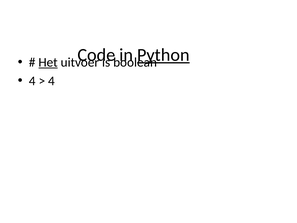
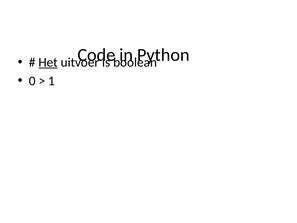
Python underline: present -> none
4 at (32, 81): 4 -> 0
4 at (52, 81): 4 -> 1
